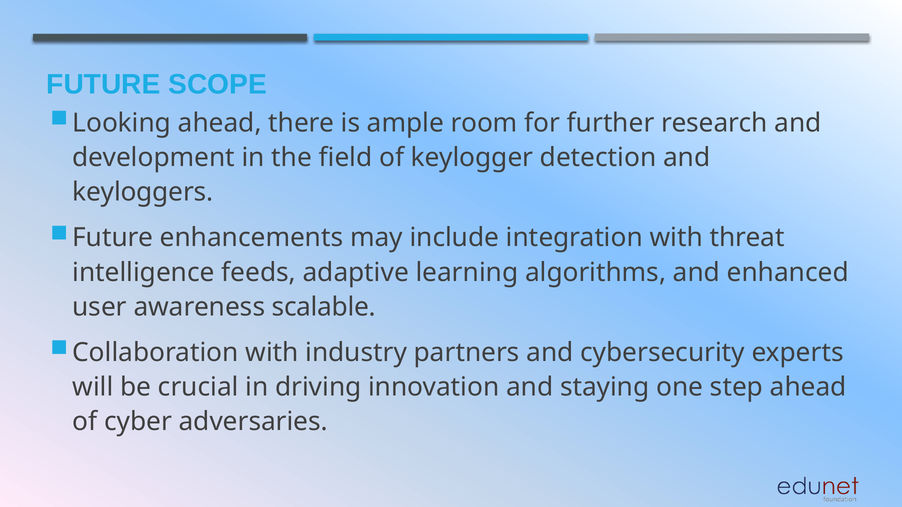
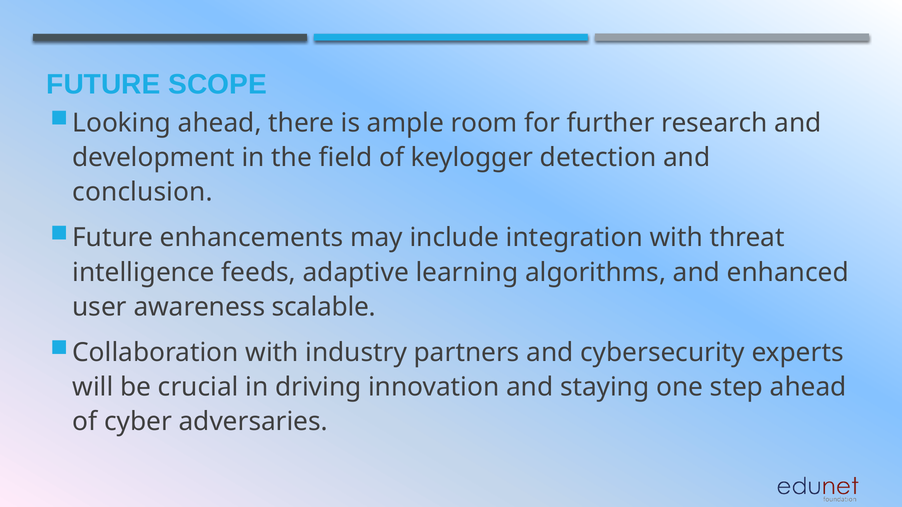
keyloggers: keyloggers -> conclusion
